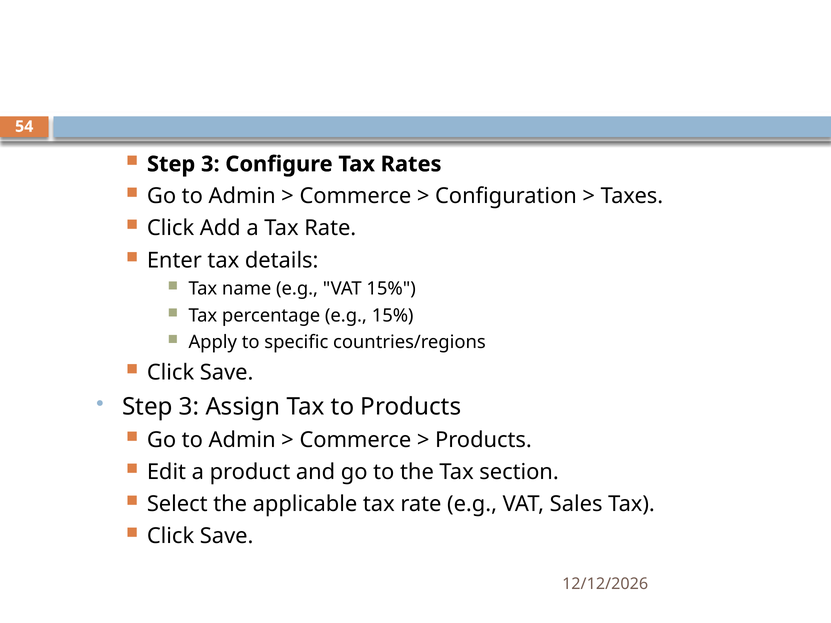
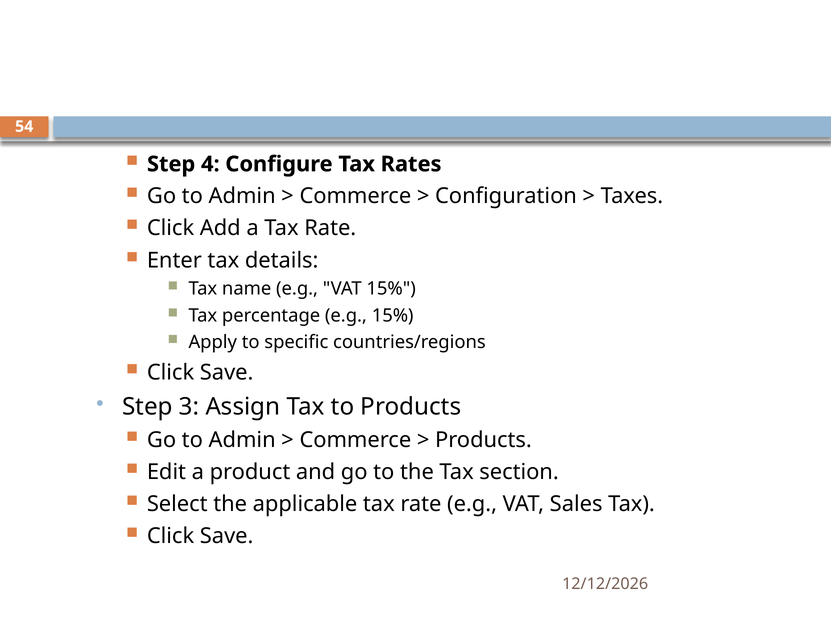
3 at (210, 164): 3 -> 4
